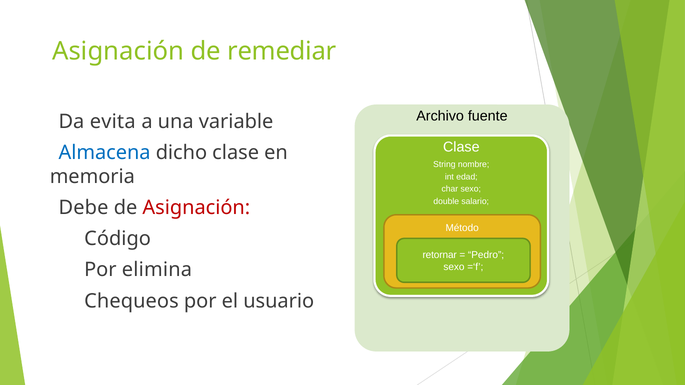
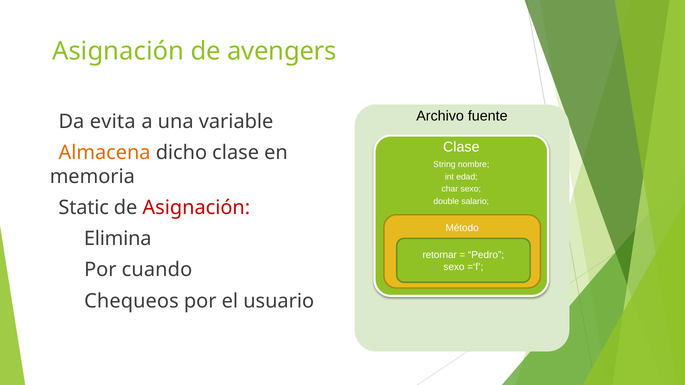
remediar: remediar -> avengers
Almacena colour: blue -> orange
Debe: Debe -> Static
Código: Código -> Elimina
elimina: elimina -> cuando
